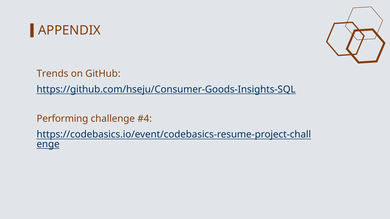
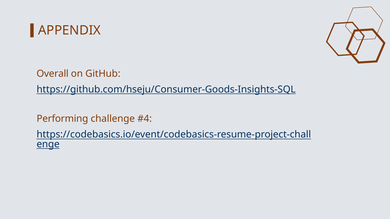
Trends: Trends -> Overall
